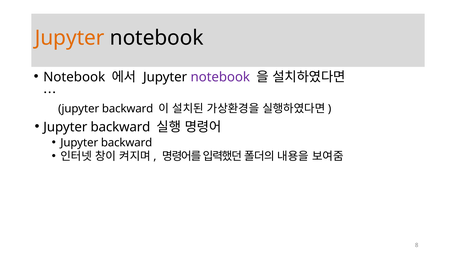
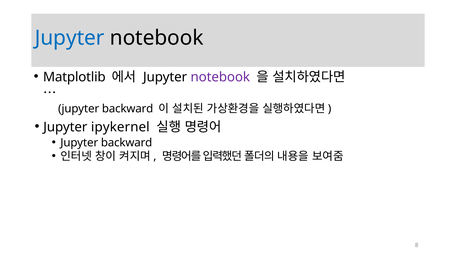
Jupyter at (70, 38) colour: orange -> blue
Notebook at (74, 77): Notebook -> Matplotlib
backward at (120, 127): backward -> ipykernel
